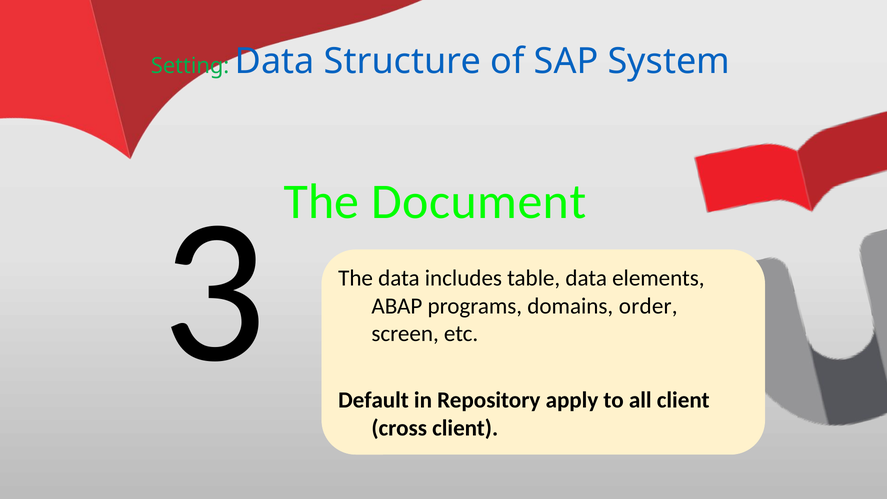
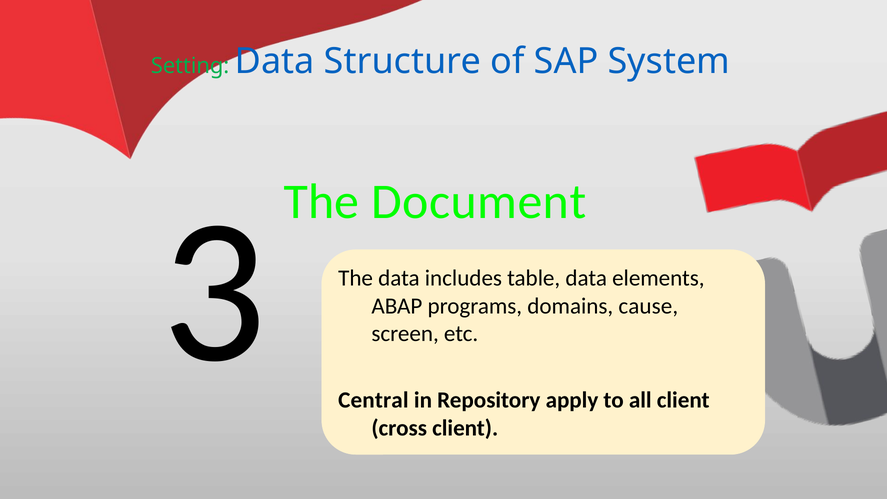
order: order -> cause
Default: Default -> Central
